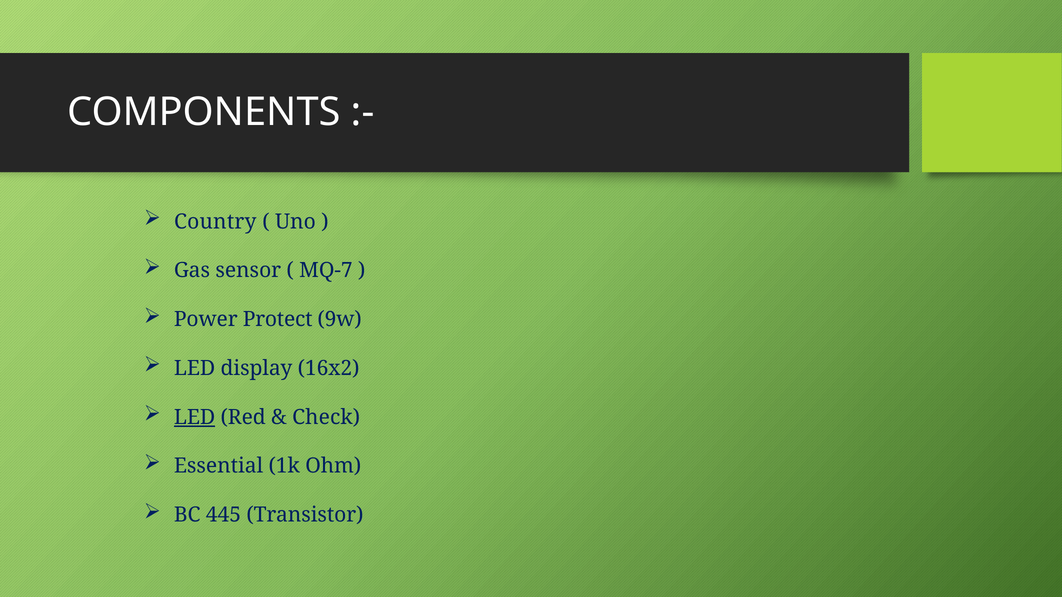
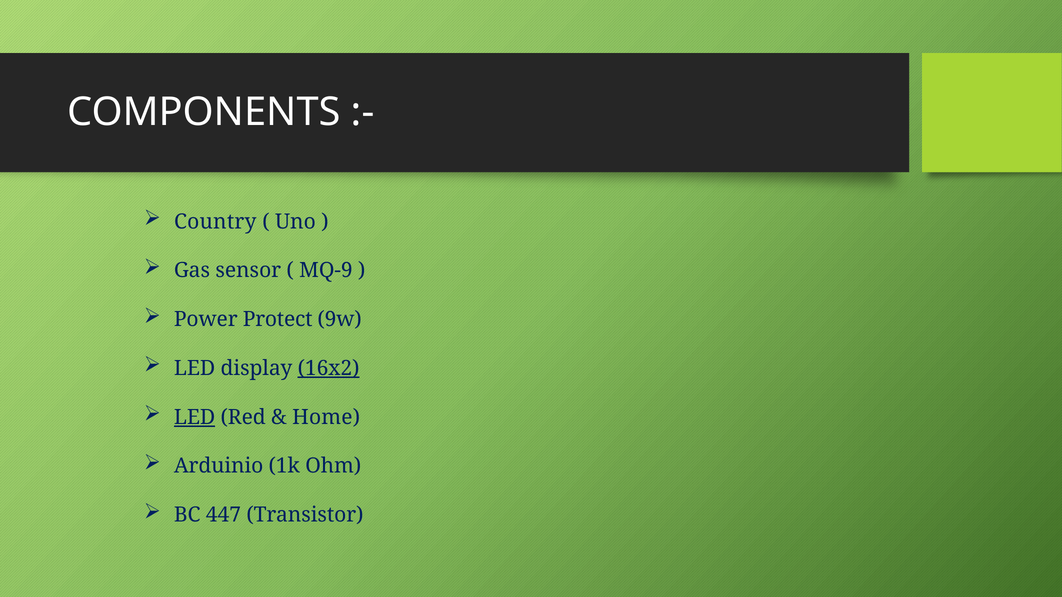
MQ-7: MQ-7 -> MQ-9
16x2 underline: none -> present
Check: Check -> Home
Essential: Essential -> Arduinio
445: 445 -> 447
